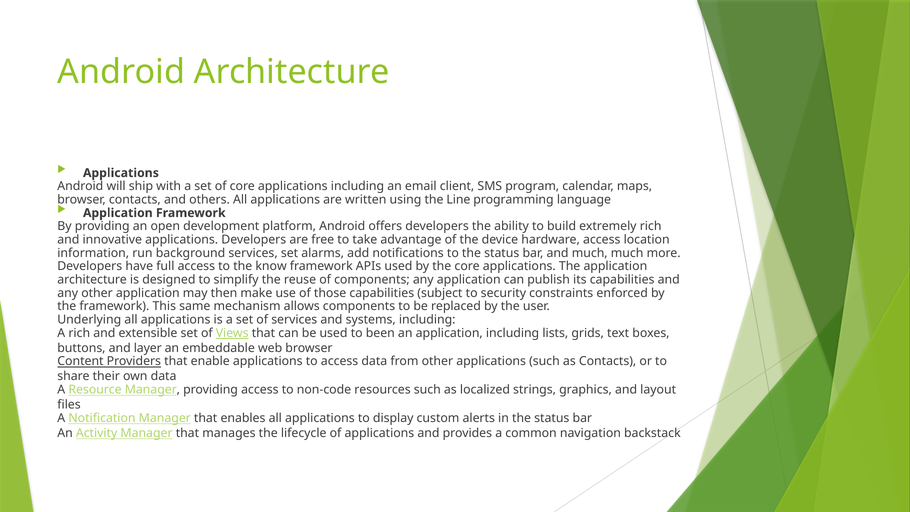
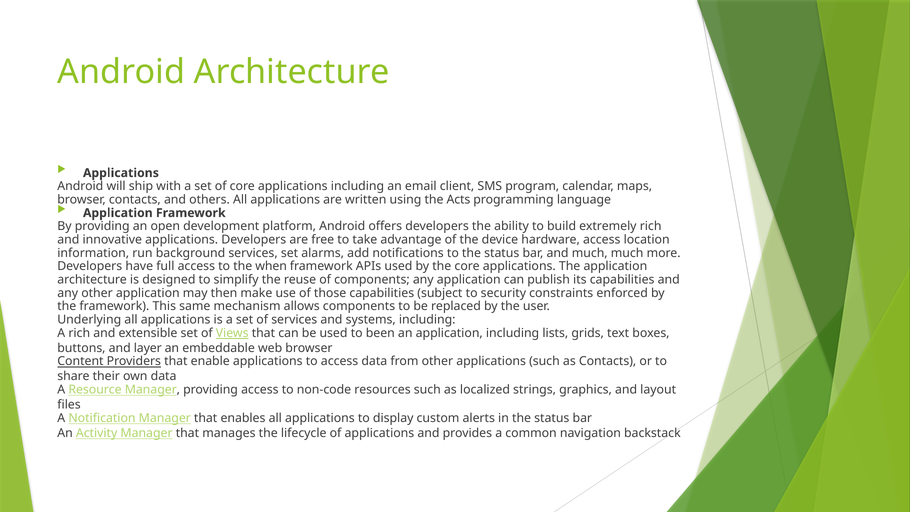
Line: Line -> Acts
know: know -> when
